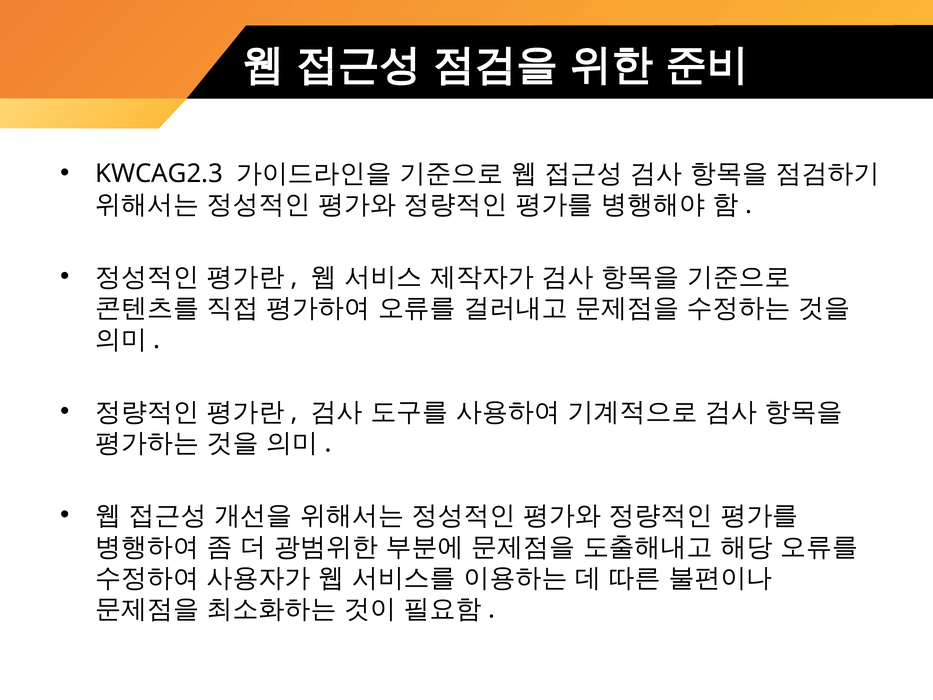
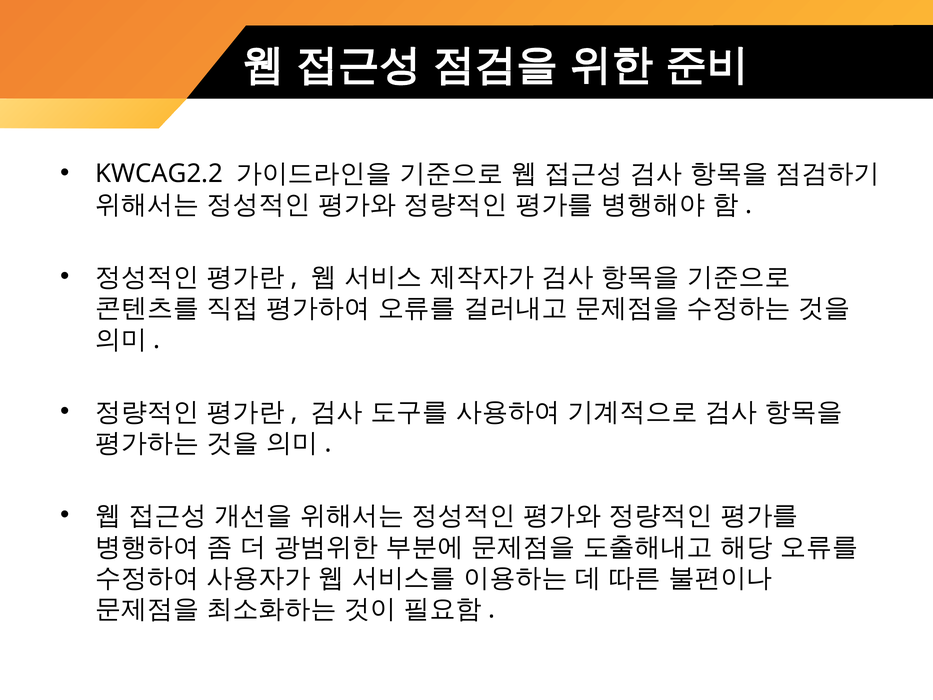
KWCAG2.3: KWCAG2.3 -> KWCAG2.2
